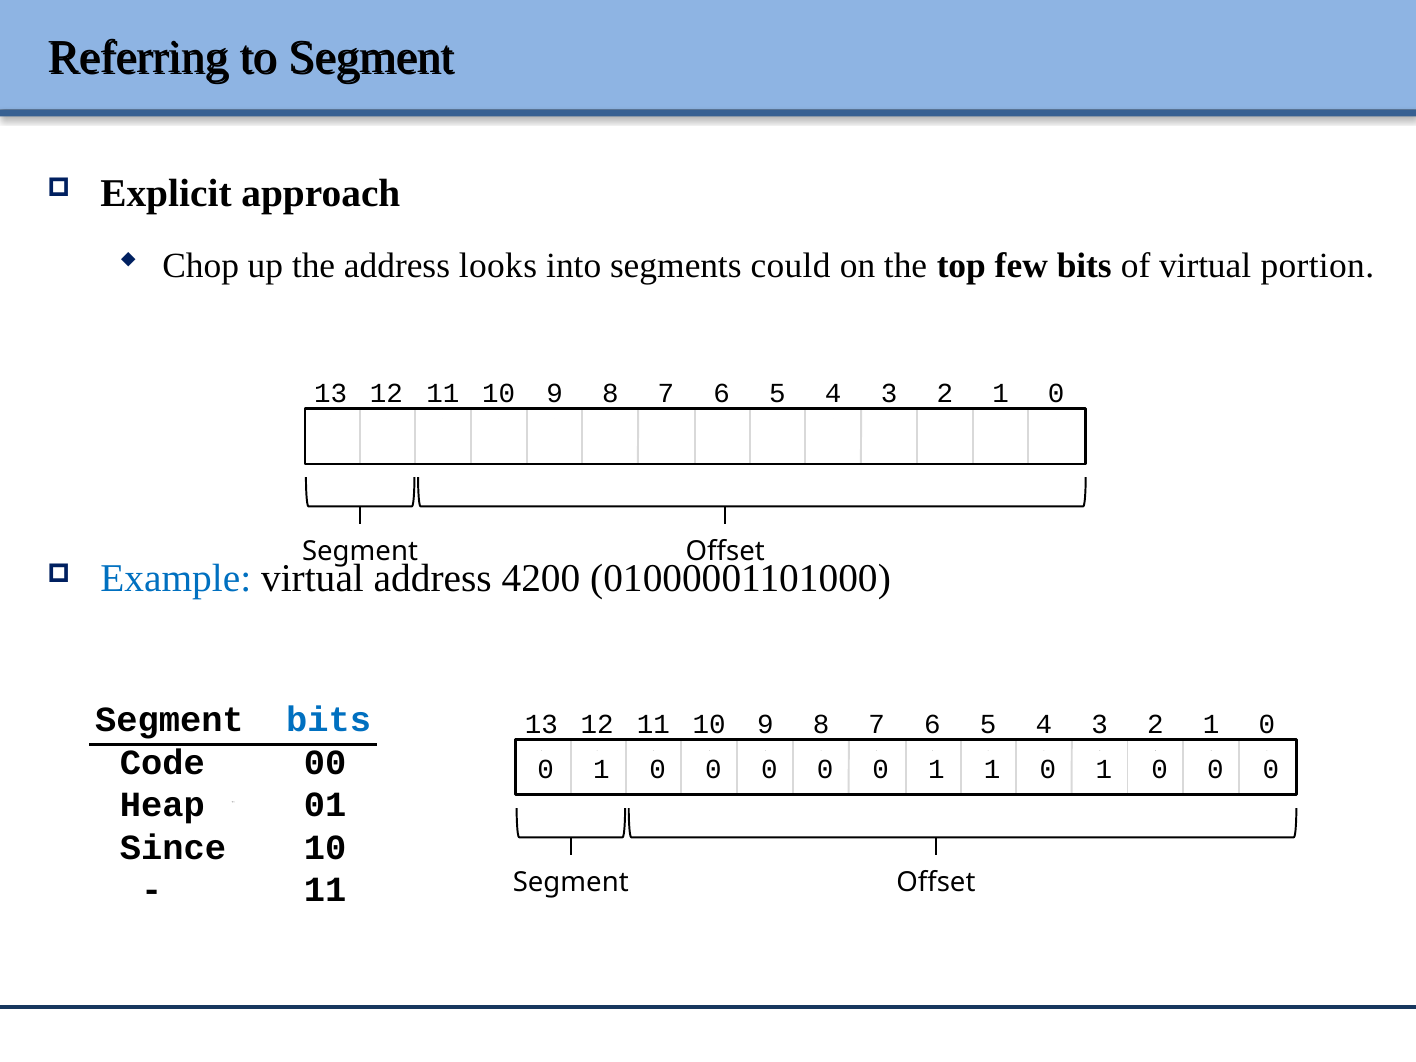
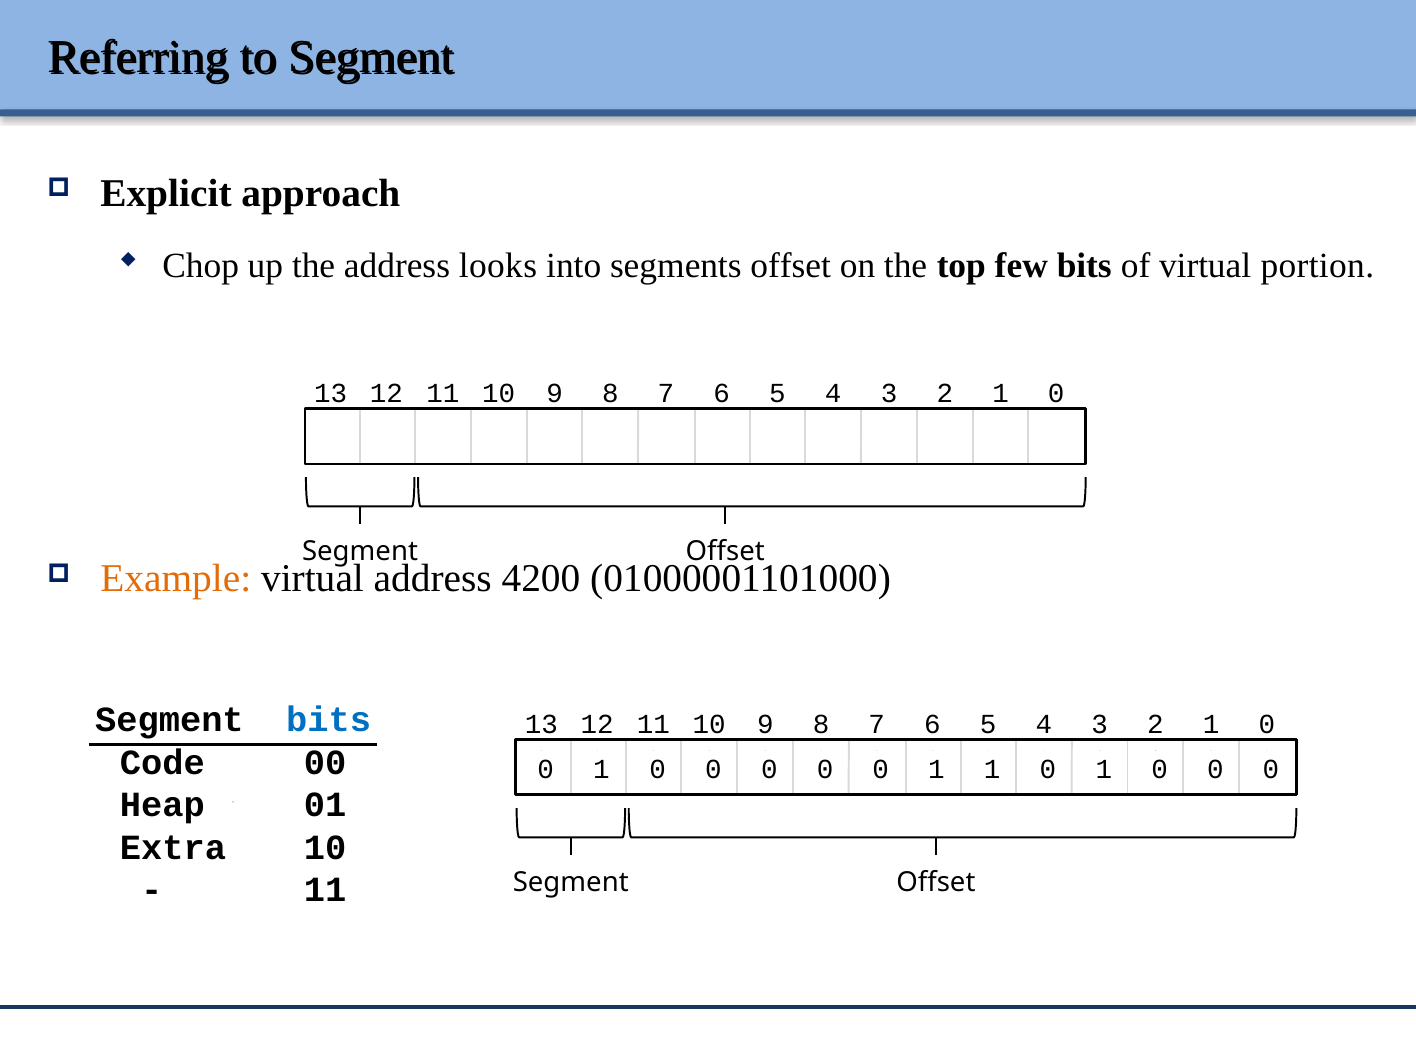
segments could: could -> offset
Example colour: blue -> orange
Since: Since -> Extra
